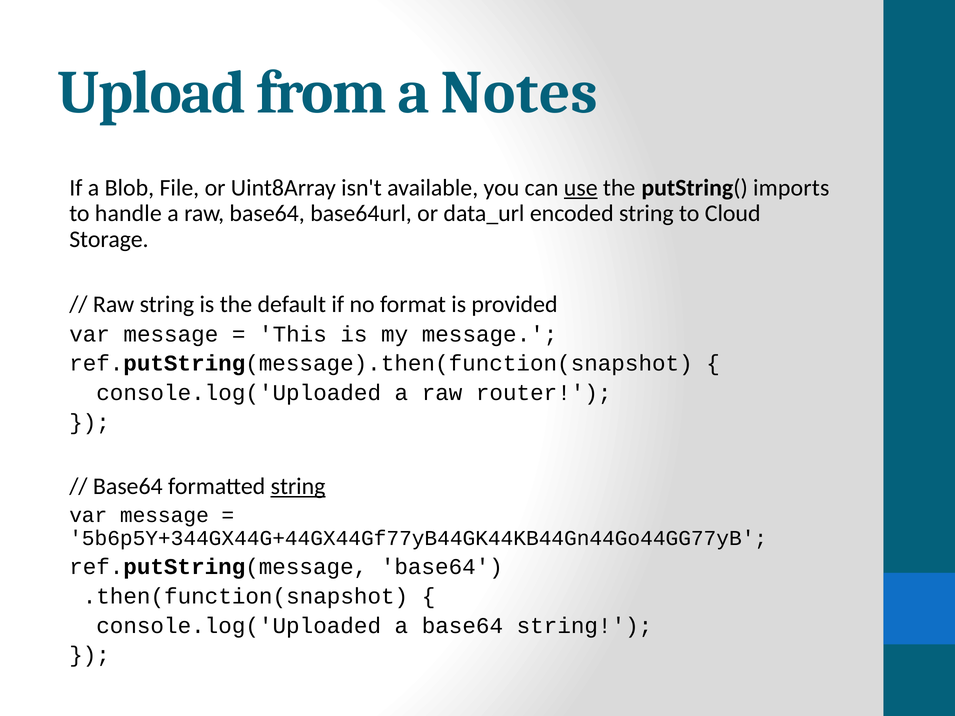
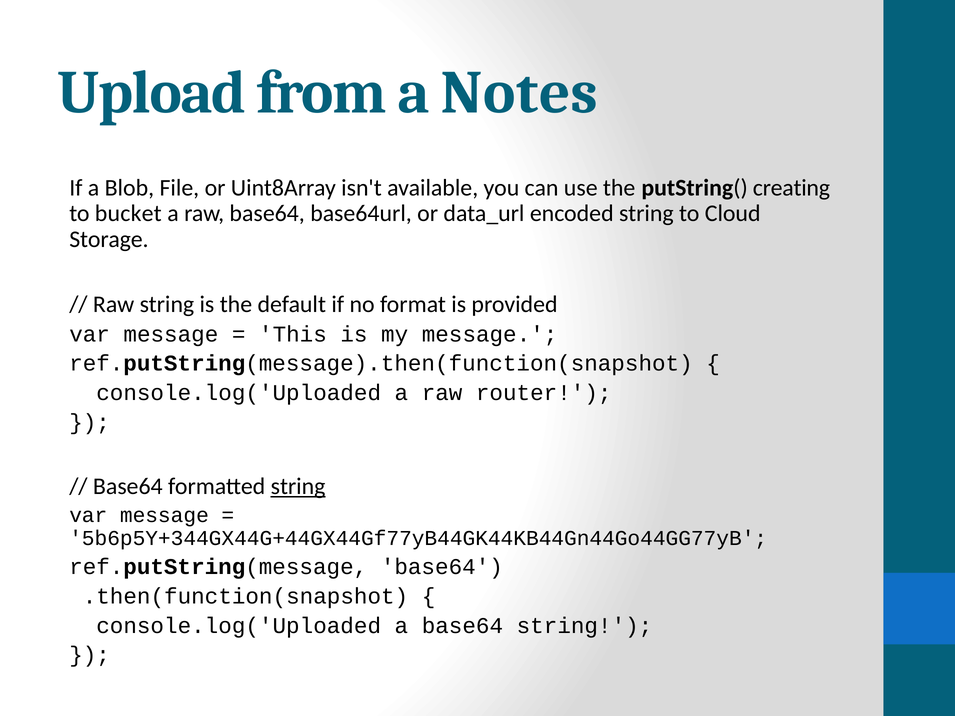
use underline: present -> none
imports: imports -> creating
handle: handle -> bucket
